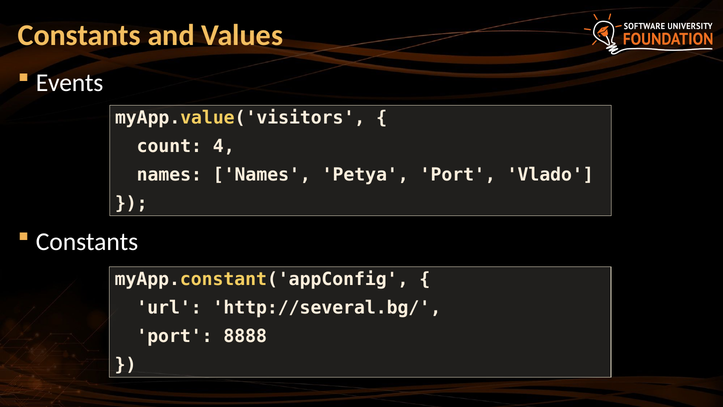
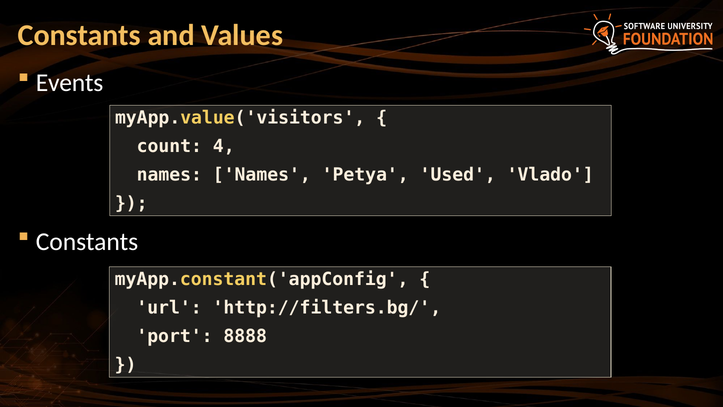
Petya Port: Port -> Used
http://several.bg/: http://several.bg/ -> http://filters.bg/
